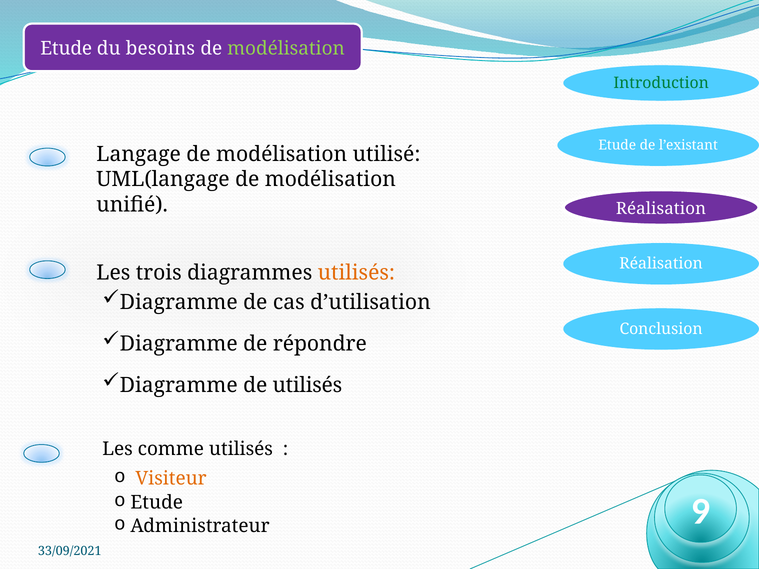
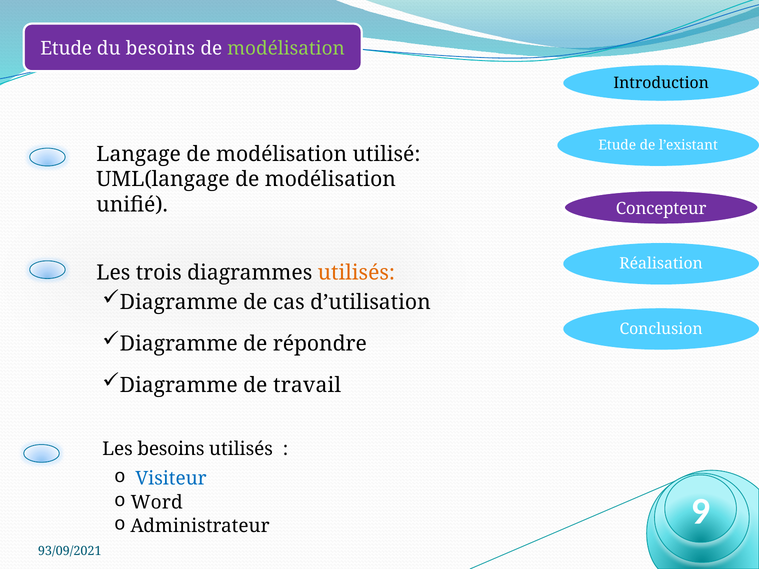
Introduction colour: green -> black
Réalisation at (661, 209): Réalisation -> Concepteur
de utilisés: utilisés -> travail
Les comme: comme -> besoins
Visiteur colour: orange -> blue
Etude at (157, 503): Etude -> Word
33/09/2021: 33/09/2021 -> 93/09/2021
